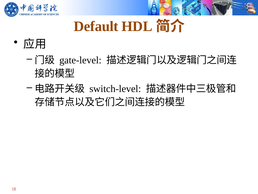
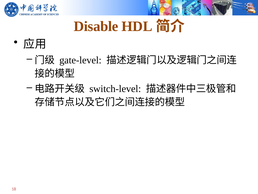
Default: Default -> Disable
